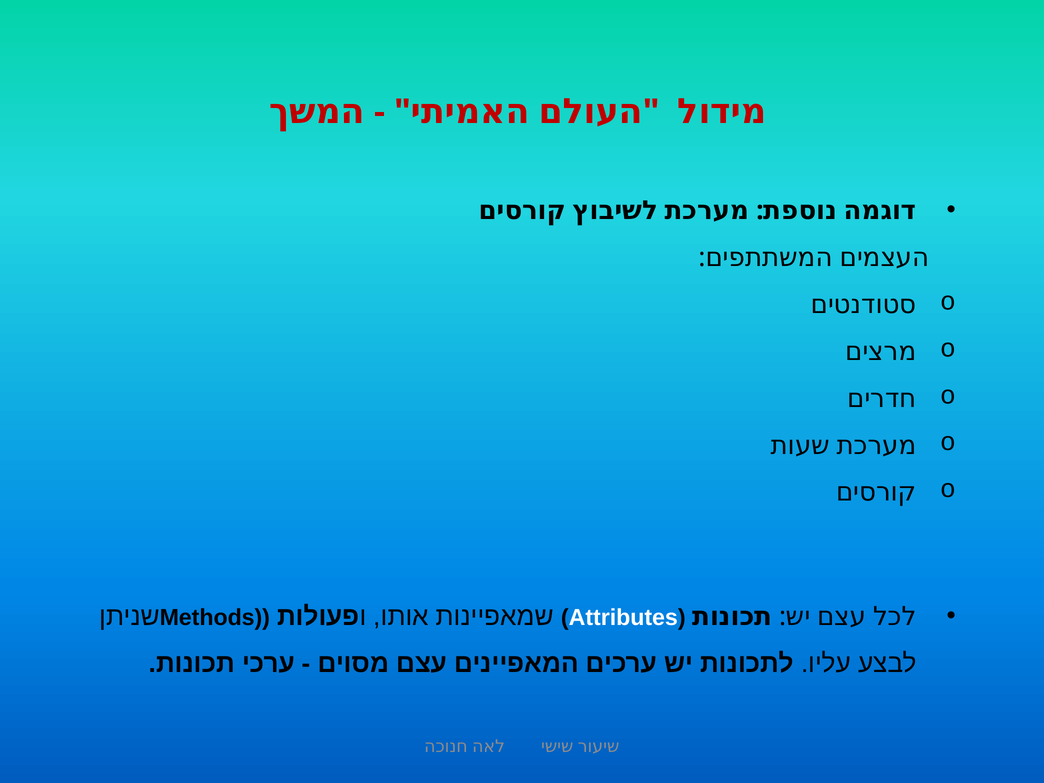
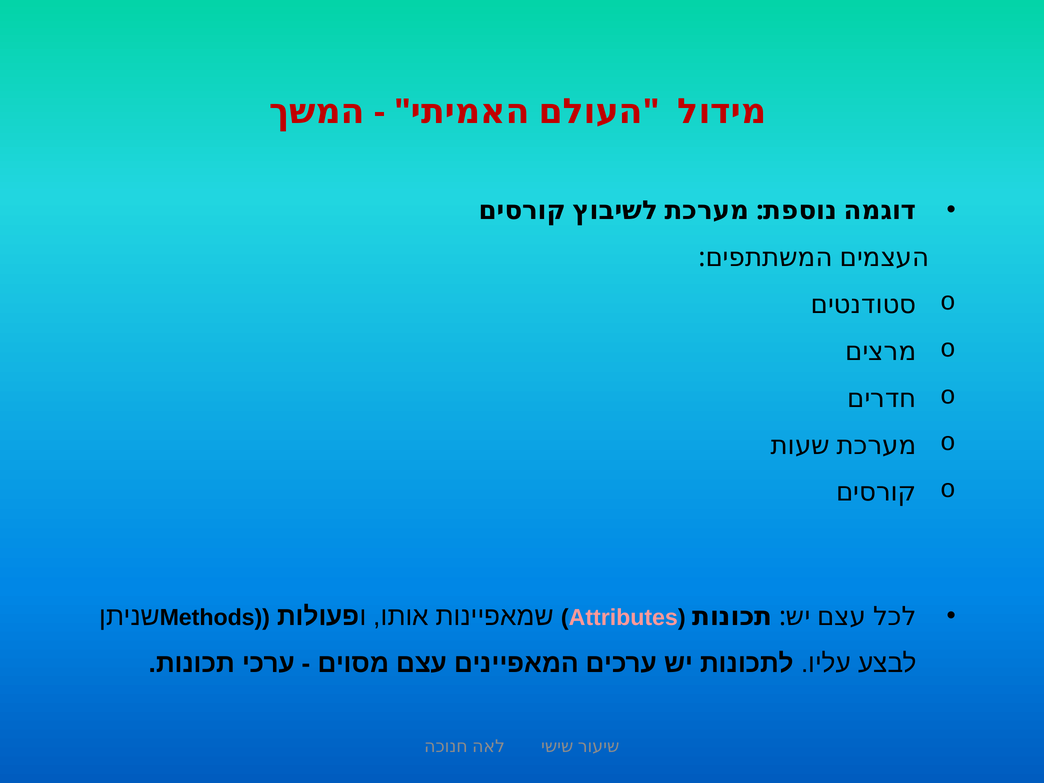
Attributes colour: white -> pink
